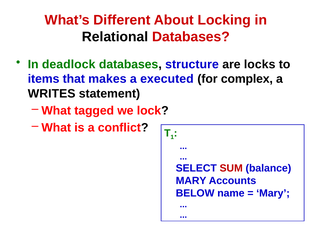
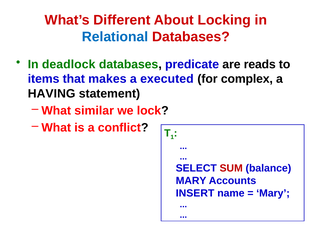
Relational colour: black -> blue
structure: structure -> predicate
locks: locks -> reads
WRITES: WRITES -> HAVING
tagged: tagged -> similar
BELOW: BELOW -> INSERT
